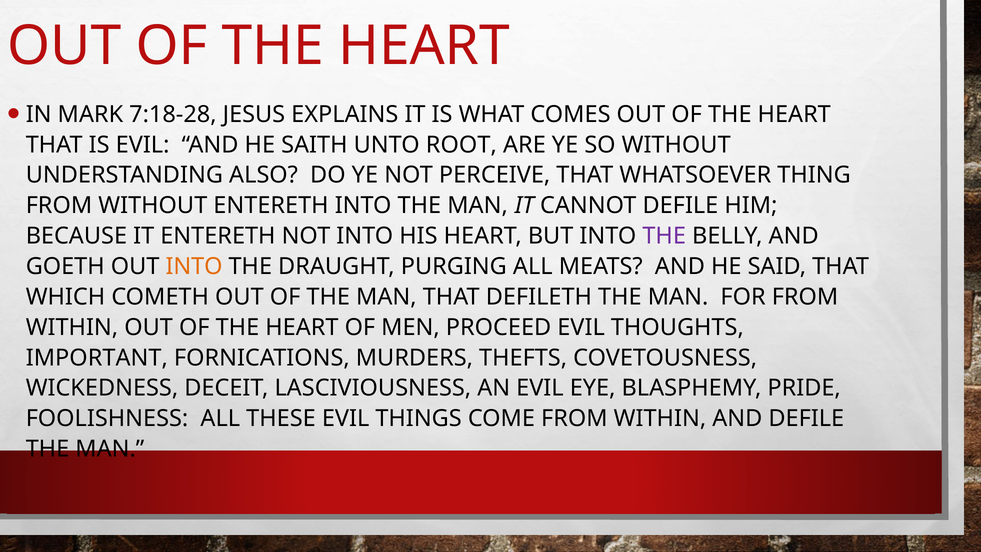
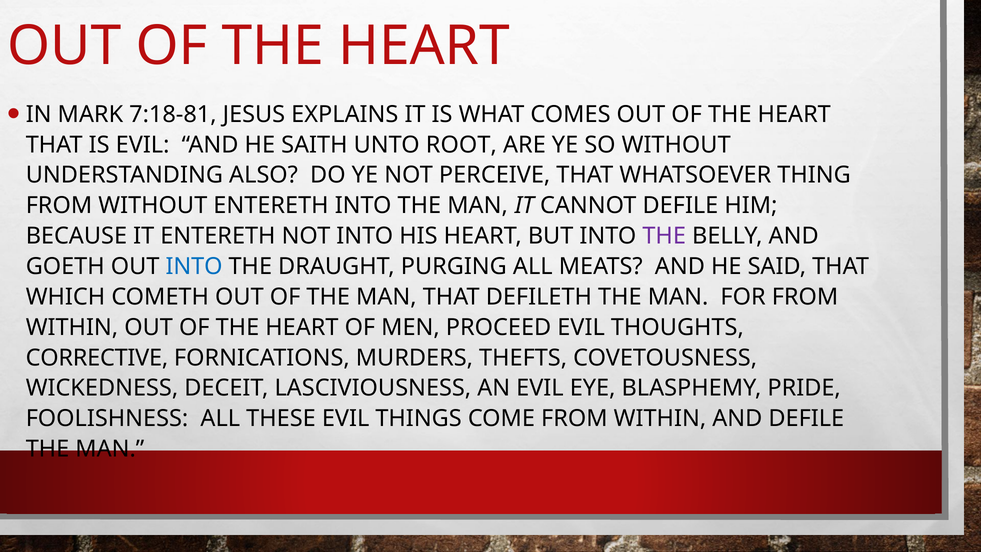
7:18-28: 7:18-28 -> 7:18-81
INTO at (194, 266) colour: orange -> blue
IMPORTANT: IMPORTANT -> CORRECTIVE
